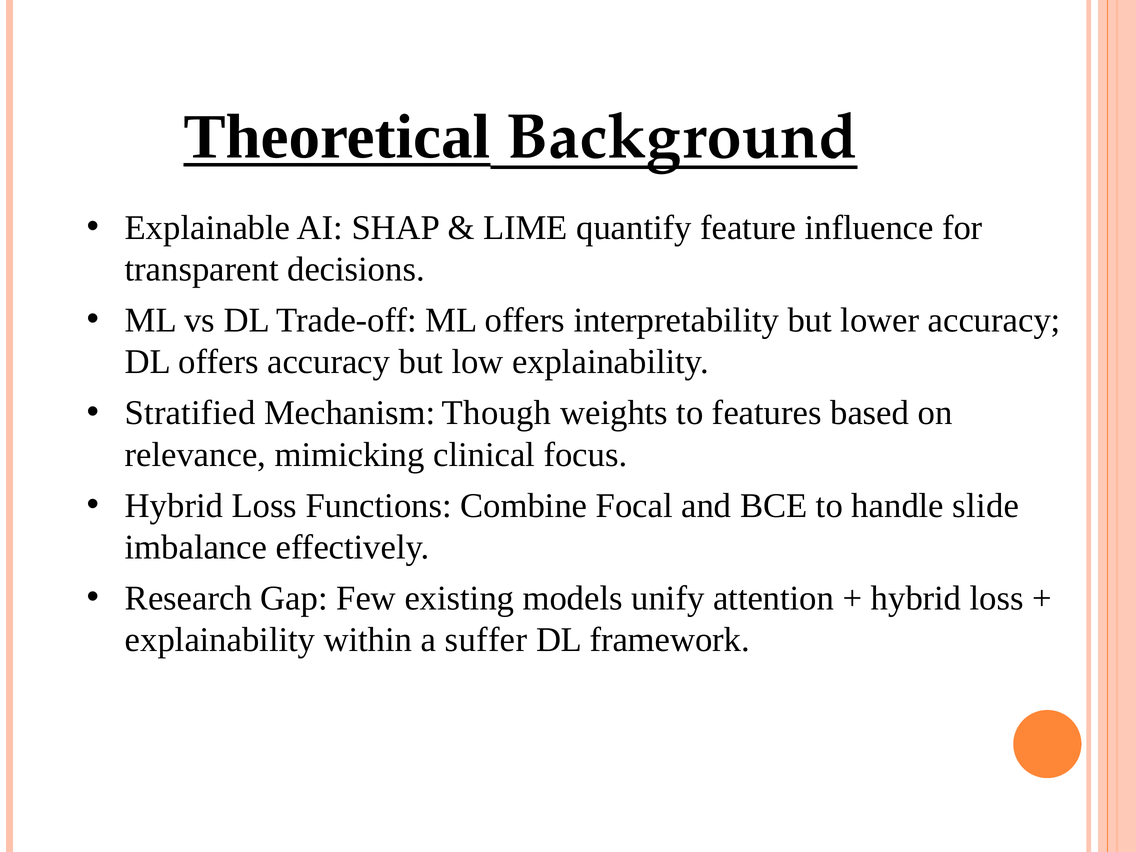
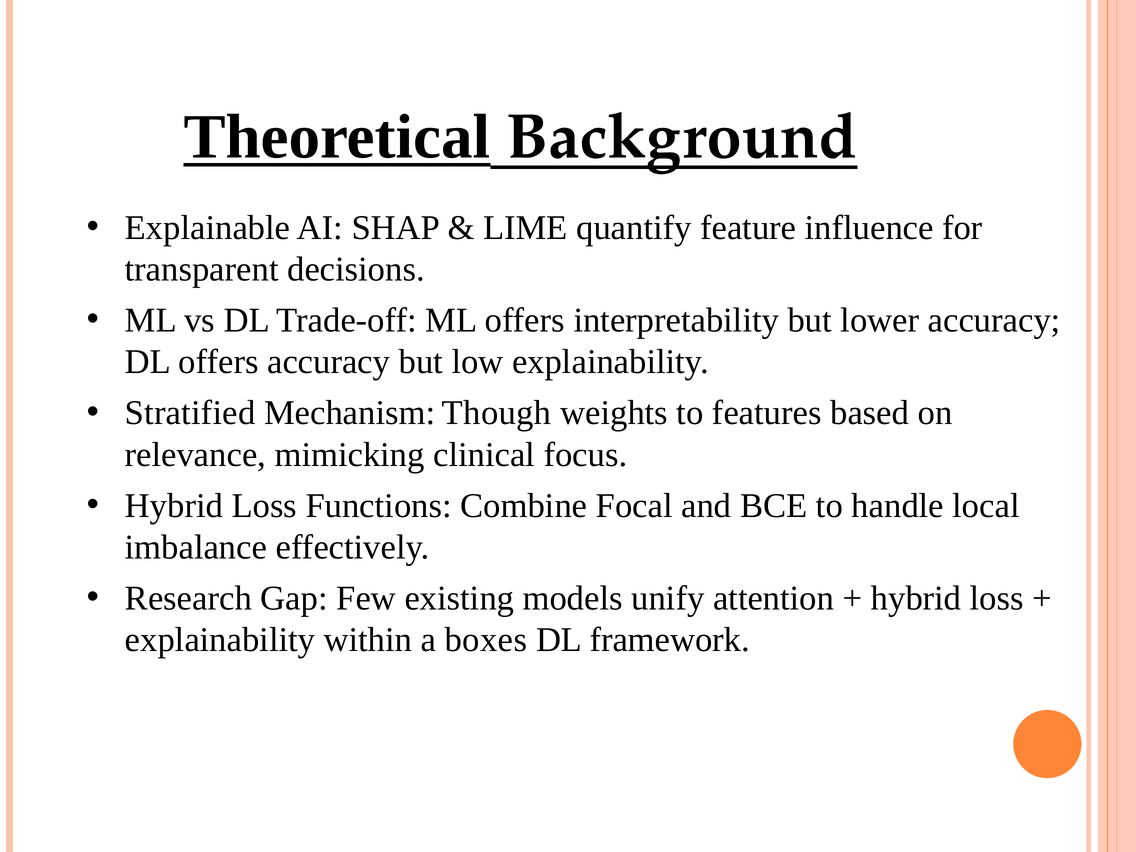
slide: slide -> local
suffer: suffer -> boxes
